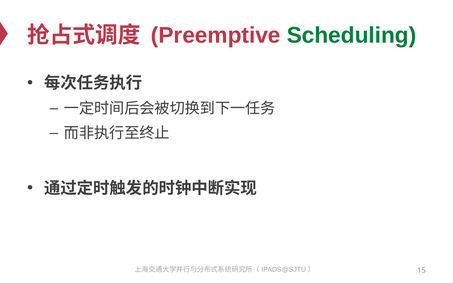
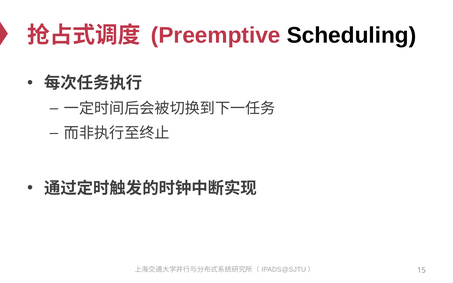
Scheduling colour: green -> black
